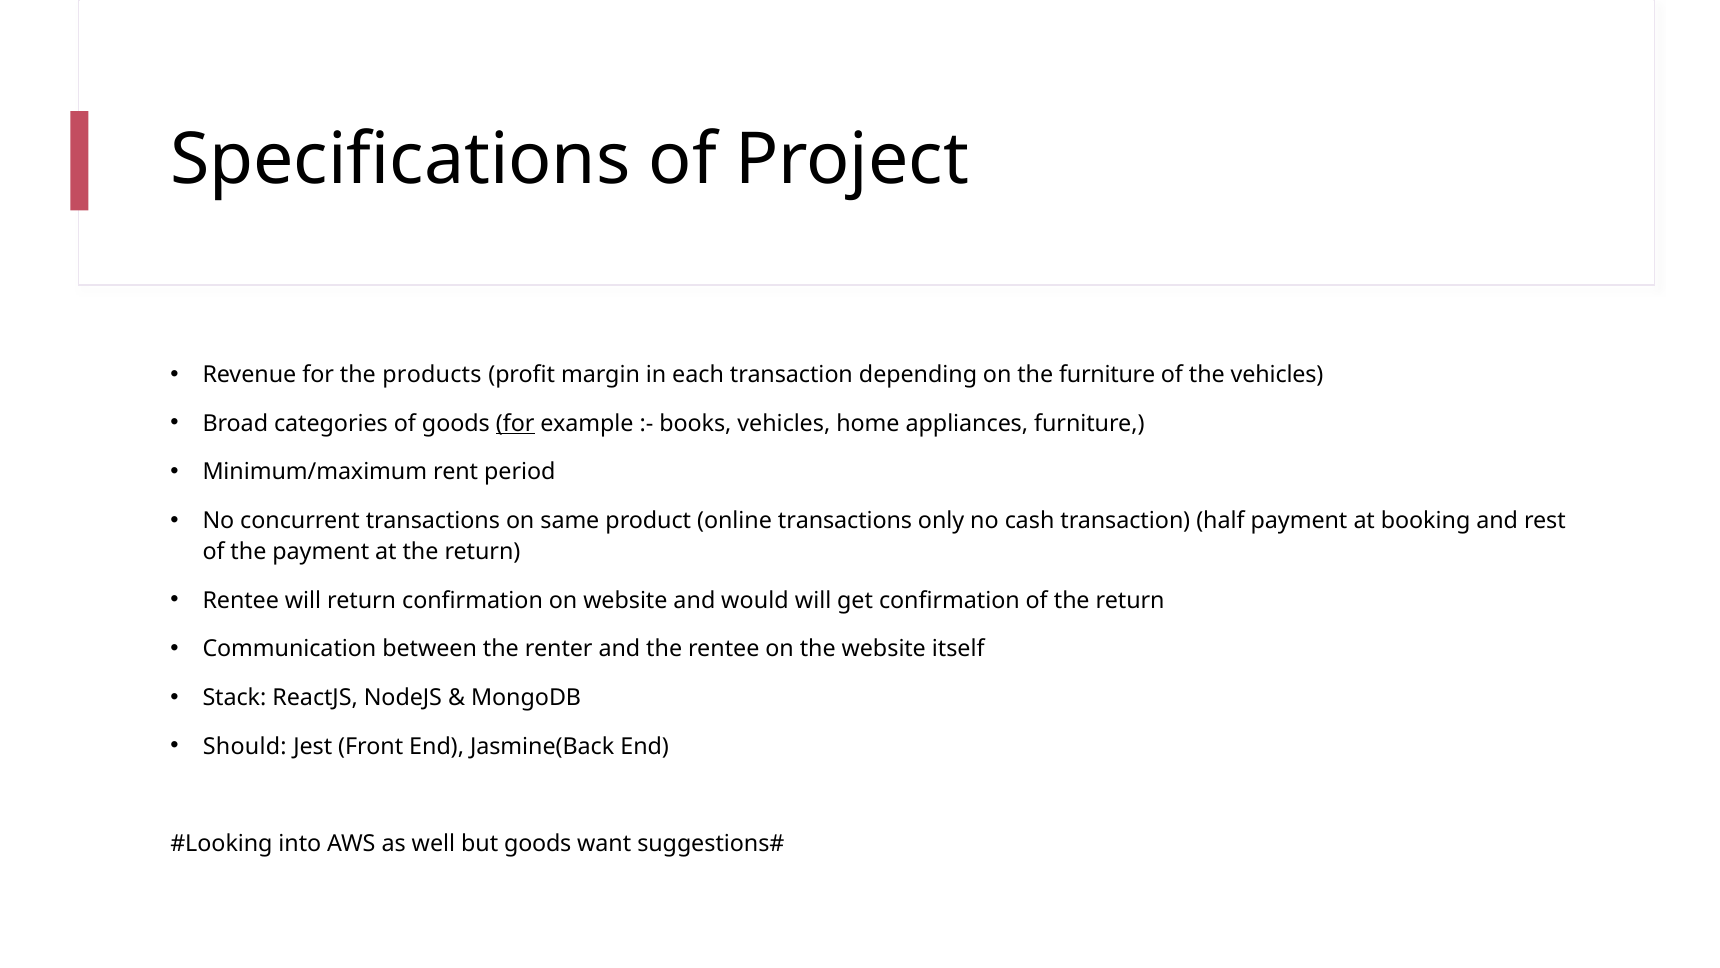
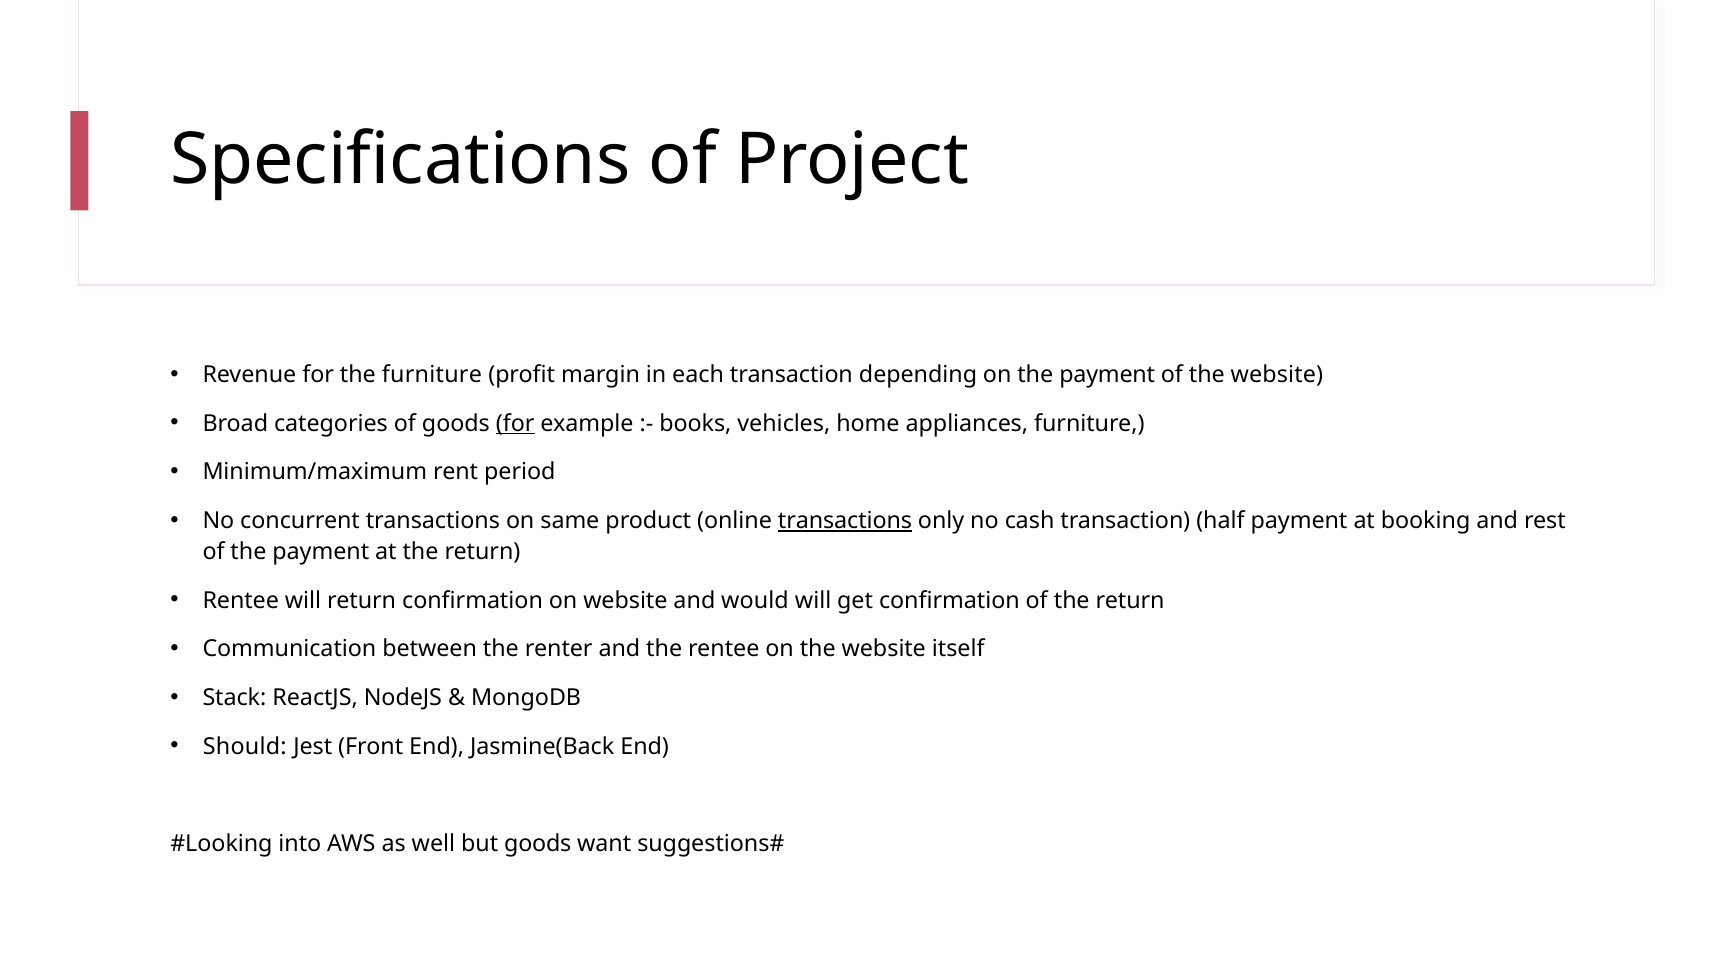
the products: products -> furniture
on the furniture: furniture -> payment
of the vehicles: vehicles -> website
transactions at (845, 521) underline: none -> present
